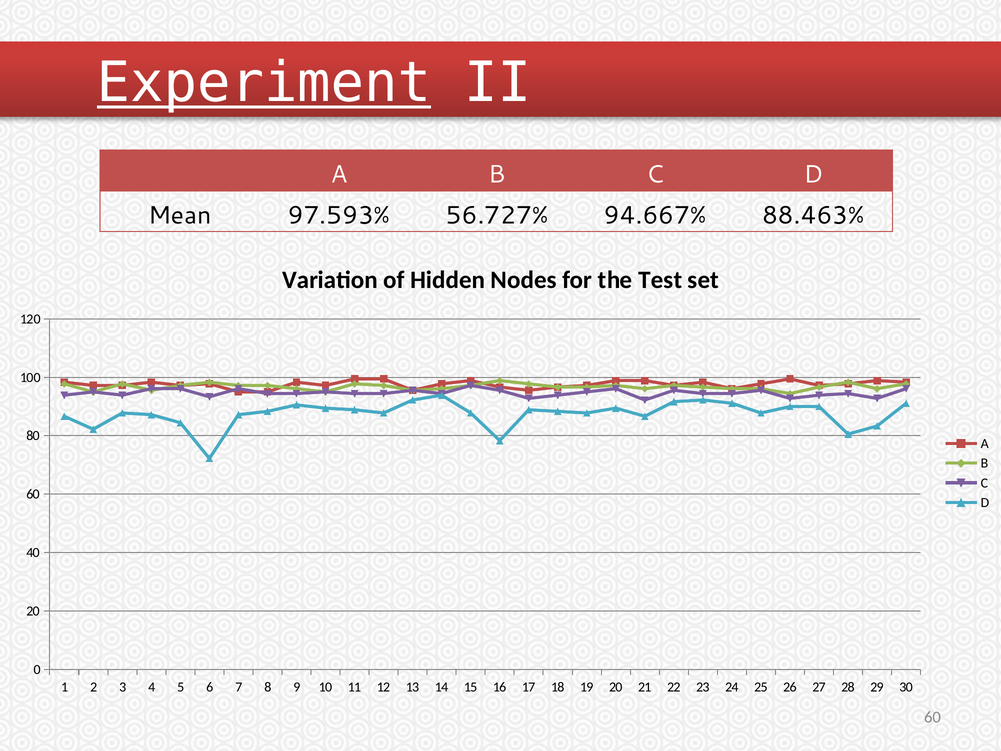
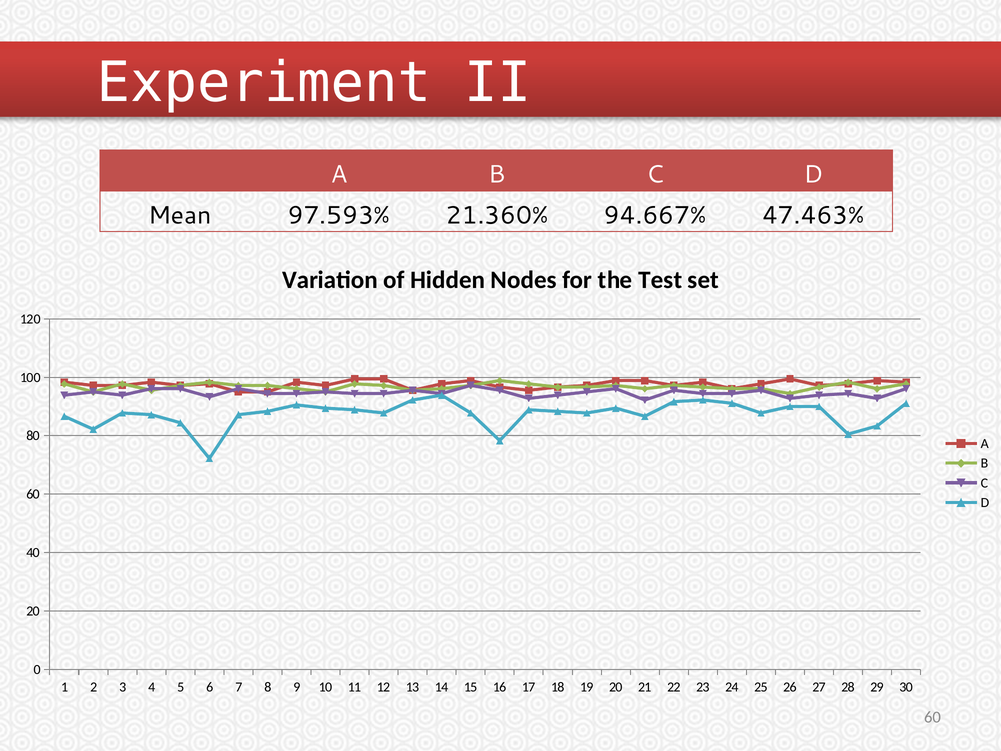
Experiment underline: present -> none
56.727%: 56.727% -> 21.360%
88.463%: 88.463% -> 47.463%
